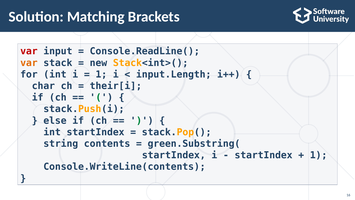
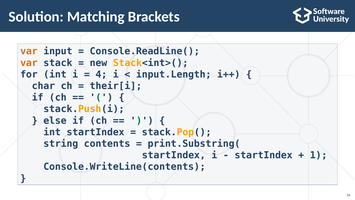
var at (29, 51) colour: red -> orange
1 at (101, 74): 1 -> 4
green.Substring(: green.Substring( -> print.Substring(
